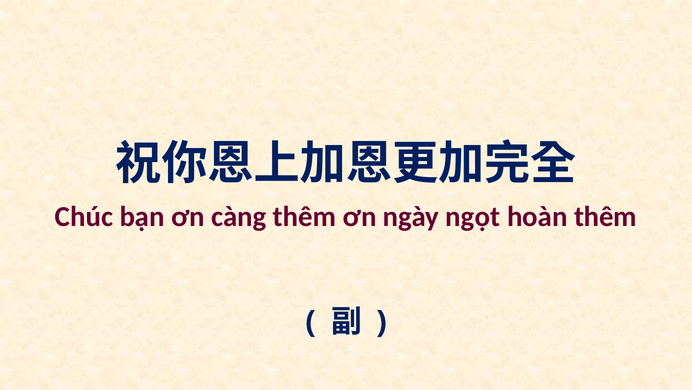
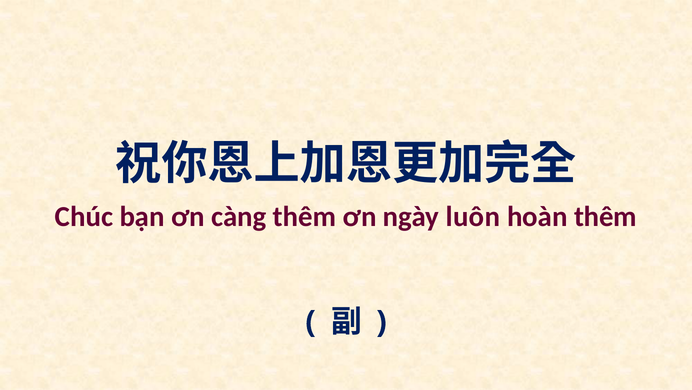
ngọt: ngọt -> luôn
